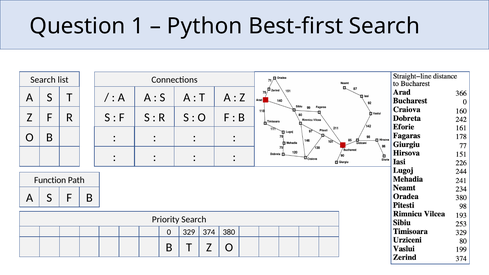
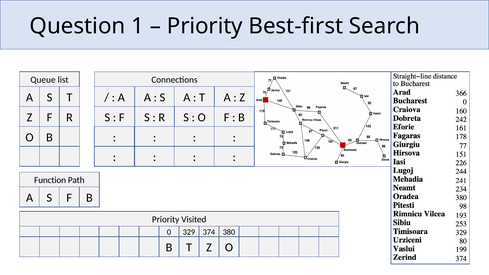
Python at (205, 26): Python -> Priority
Search at (43, 80): Search -> Queue
Priority Search: Search -> Visited
